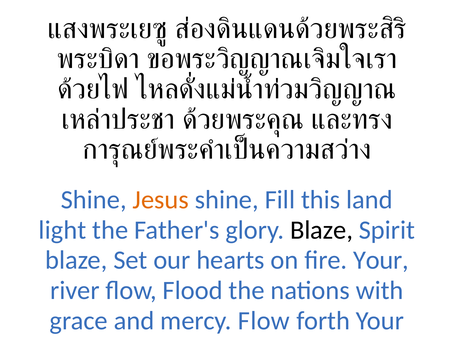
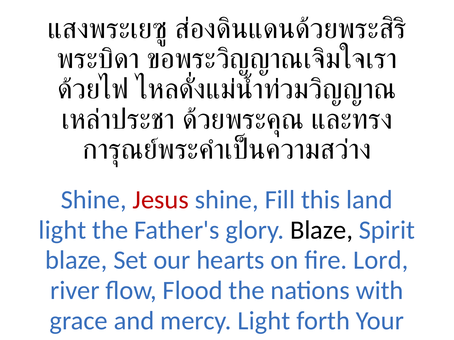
Jesus colour: orange -> red
fire Your: Your -> Lord
mercy Flow: Flow -> Light
